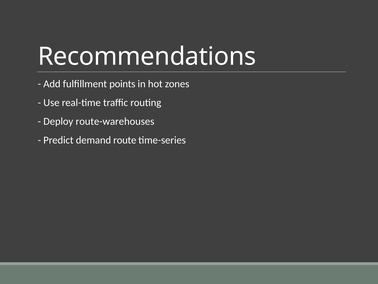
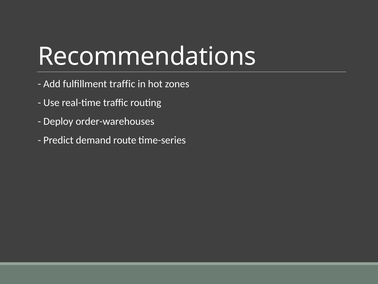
fulfillment points: points -> traffic
route-warehouses: route-warehouses -> order-warehouses
